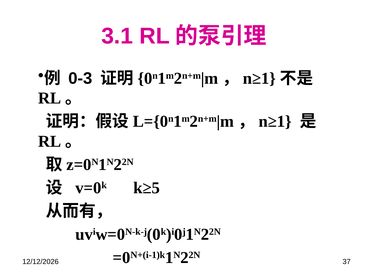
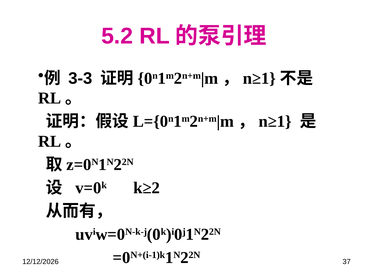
3.1: 3.1 -> 5.2
0-3: 0-3 -> 3-3
k≥5: k≥5 -> k≥2
